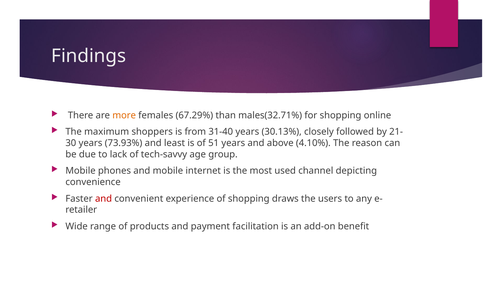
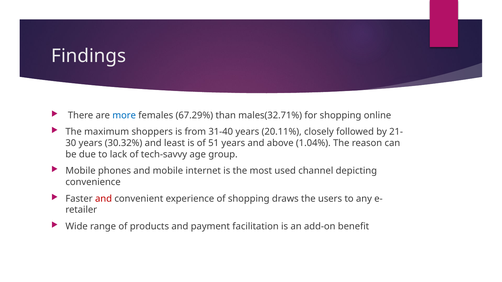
more colour: orange -> blue
30.13%: 30.13% -> 20.11%
73.93%: 73.93% -> 30.32%
4.10%: 4.10% -> 1.04%
